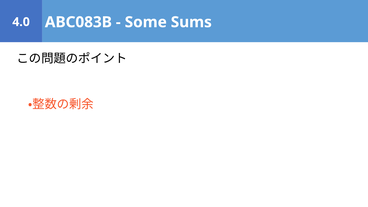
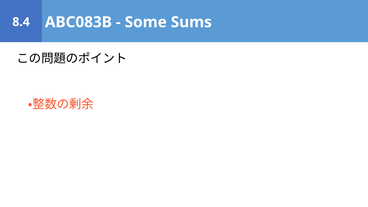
4.0: 4.0 -> 8.4
